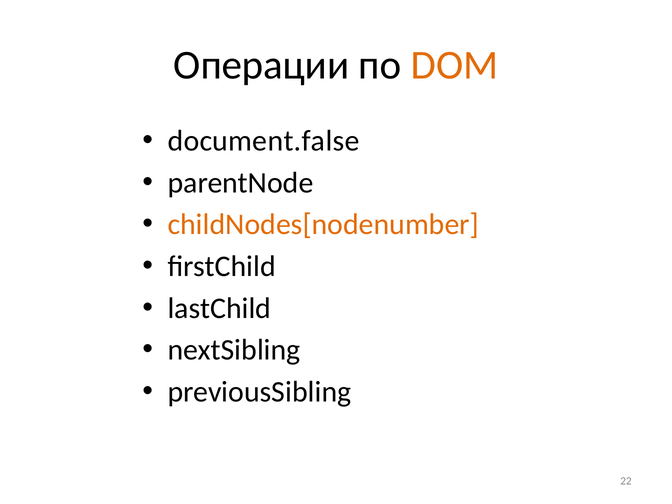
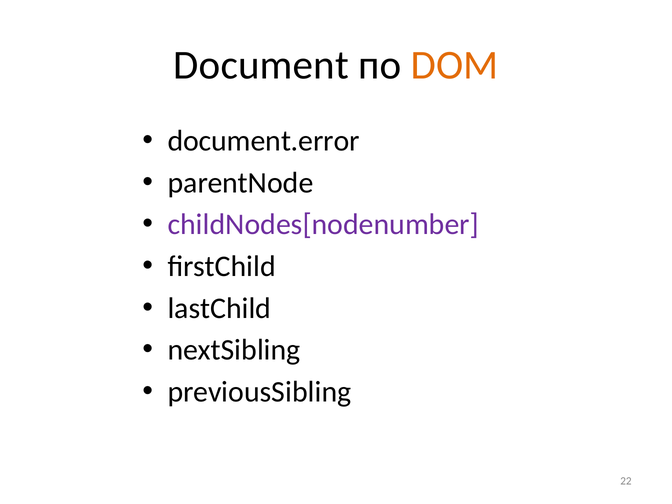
Операции: Операции -> Document
document.false: document.false -> document.error
childNodes[nodenumber colour: orange -> purple
